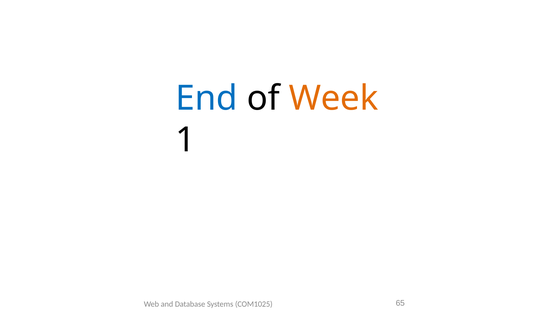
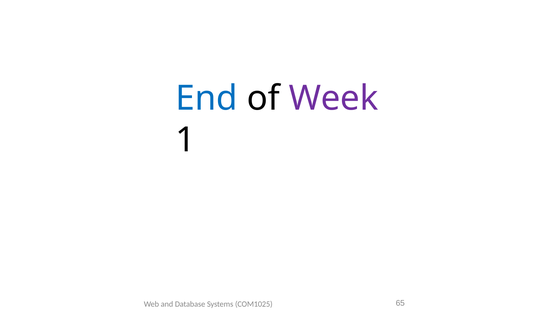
Week colour: orange -> purple
